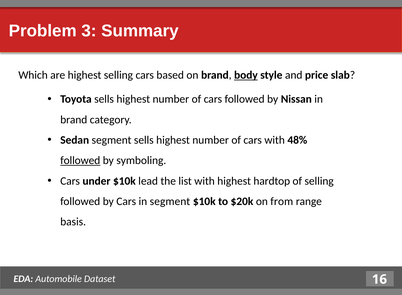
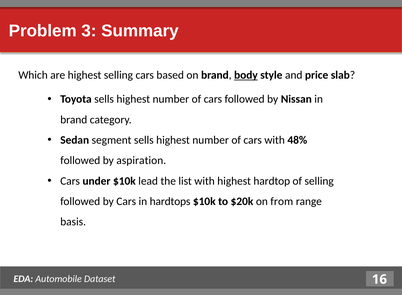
followed at (80, 160) underline: present -> none
symboling: symboling -> aspiration
in segment: segment -> hardtops
